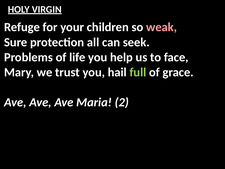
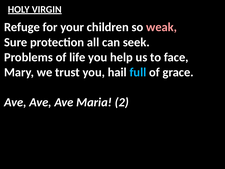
full colour: light green -> light blue
